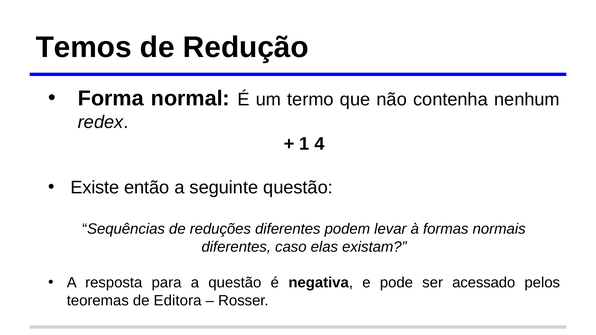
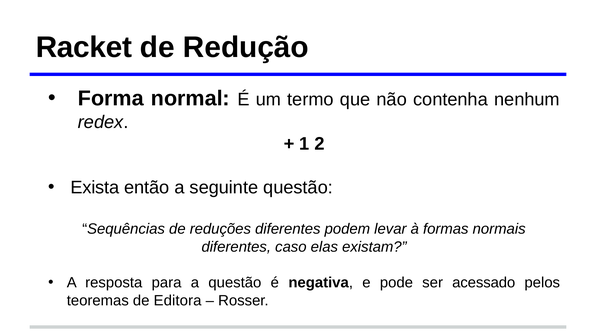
Temos: Temos -> Racket
4: 4 -> 2
Existe: Existe -> Exista
